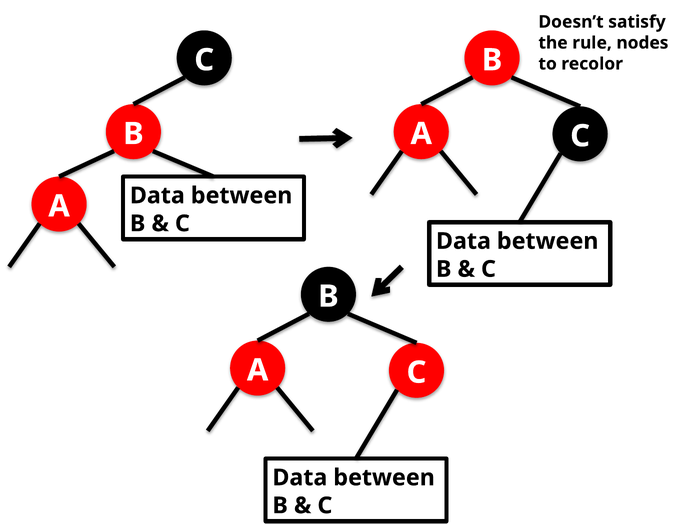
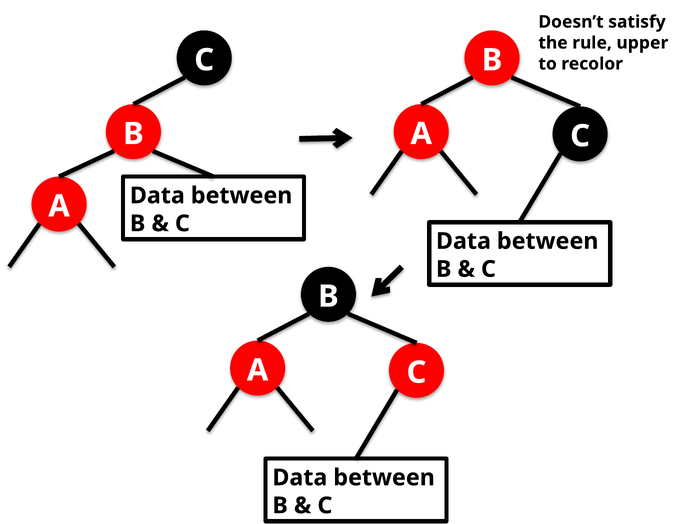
nodes: nodes -> upper
